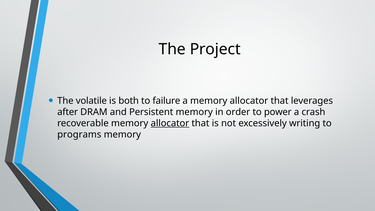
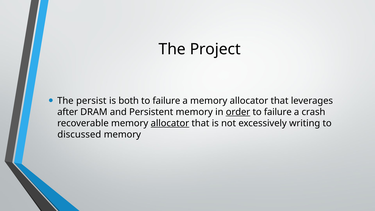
volatile: volatile -> persist
order underline: none -> present
power at (278, 112): power -> failure
programs: programs -> discussed
